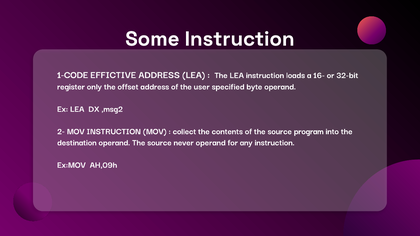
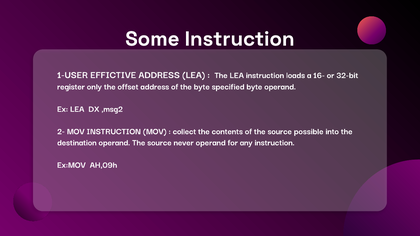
1-CODE: 1-CODE -> 1-USER
the user: user -> byte
program: program -> possible
